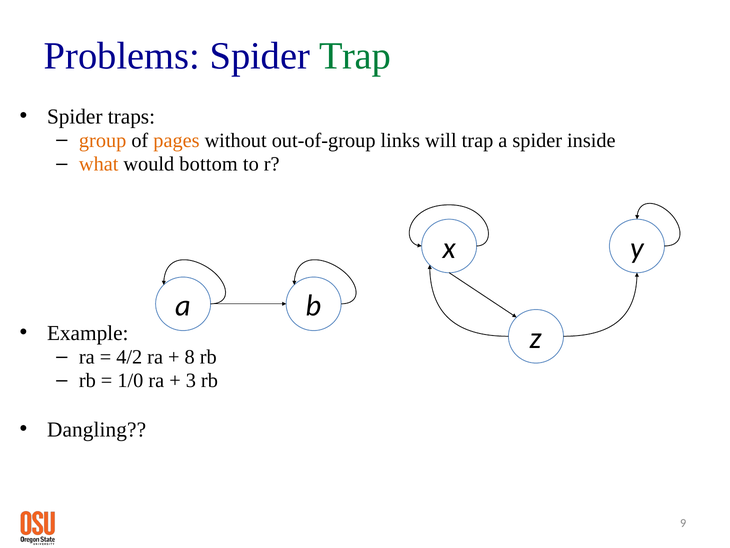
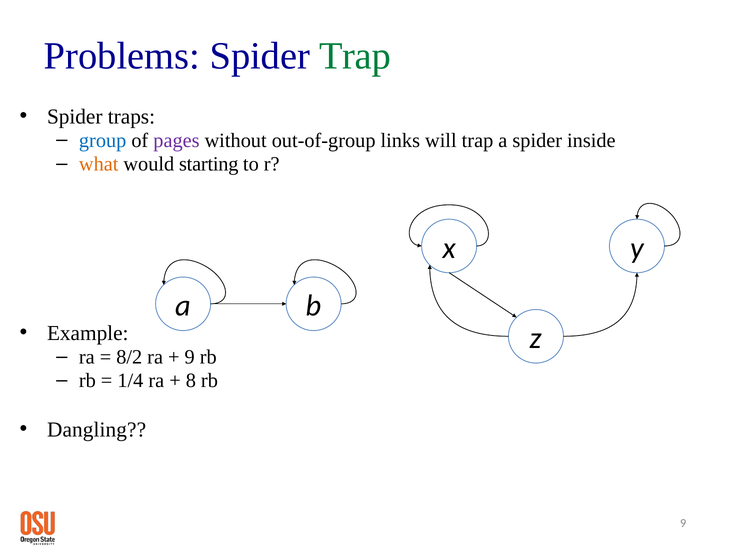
group colour: orange -> blue
pages colour: orange -> purple
bottom: bottom -> starting
4/2: 4/2 -> 8/2
8 at (190, 357): 8 -> 9
1/0: 1/0 -> 1/4
3: 3 -> 8
